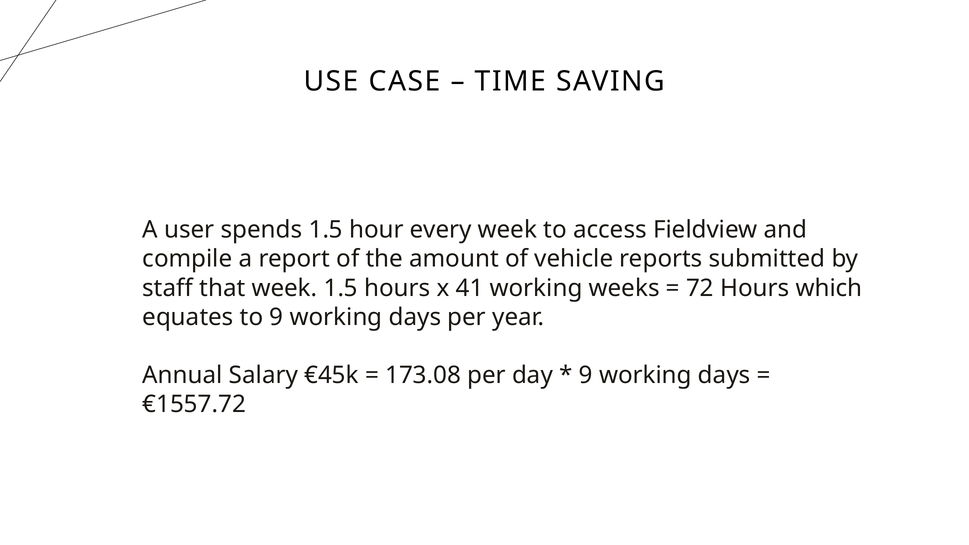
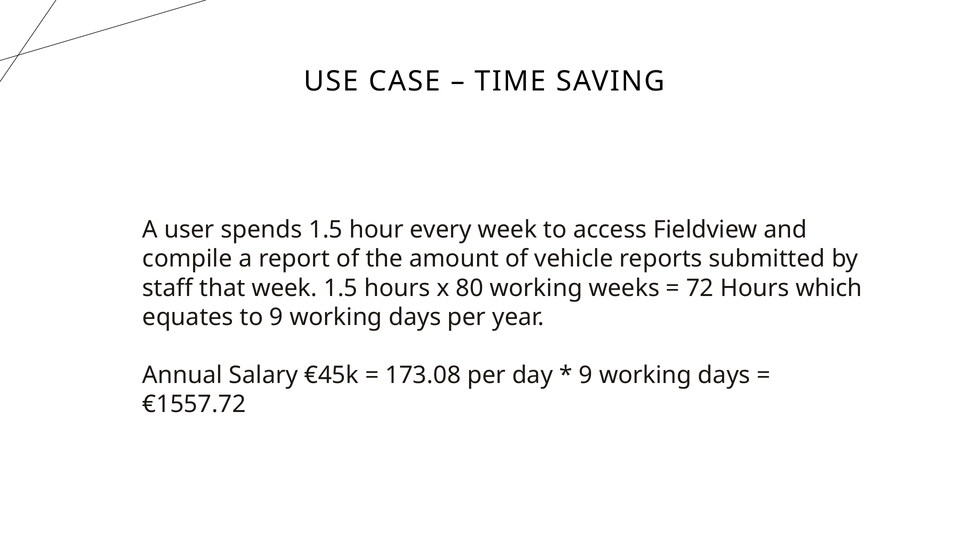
41: 41 -> 80
